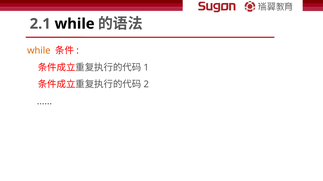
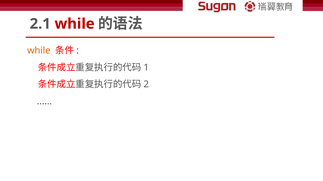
while at (75, 24) colour: black -> red
